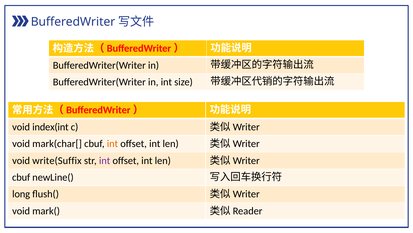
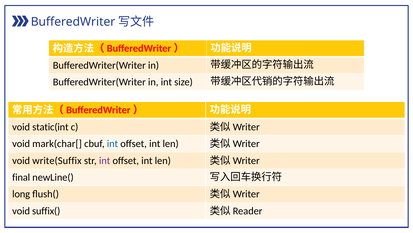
index(int: index(int -> static(int
int at (112, 143) colour: orange -> blue
cbuf at (21, 177): cbuf -> final
mark(: mark( -> suffix(
